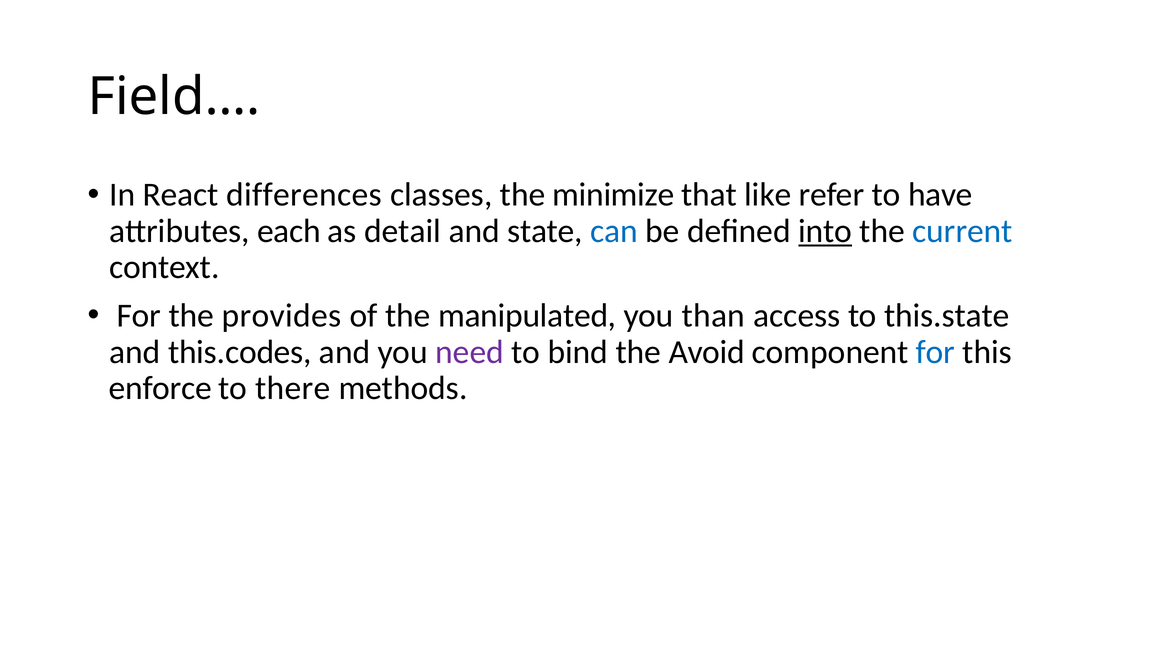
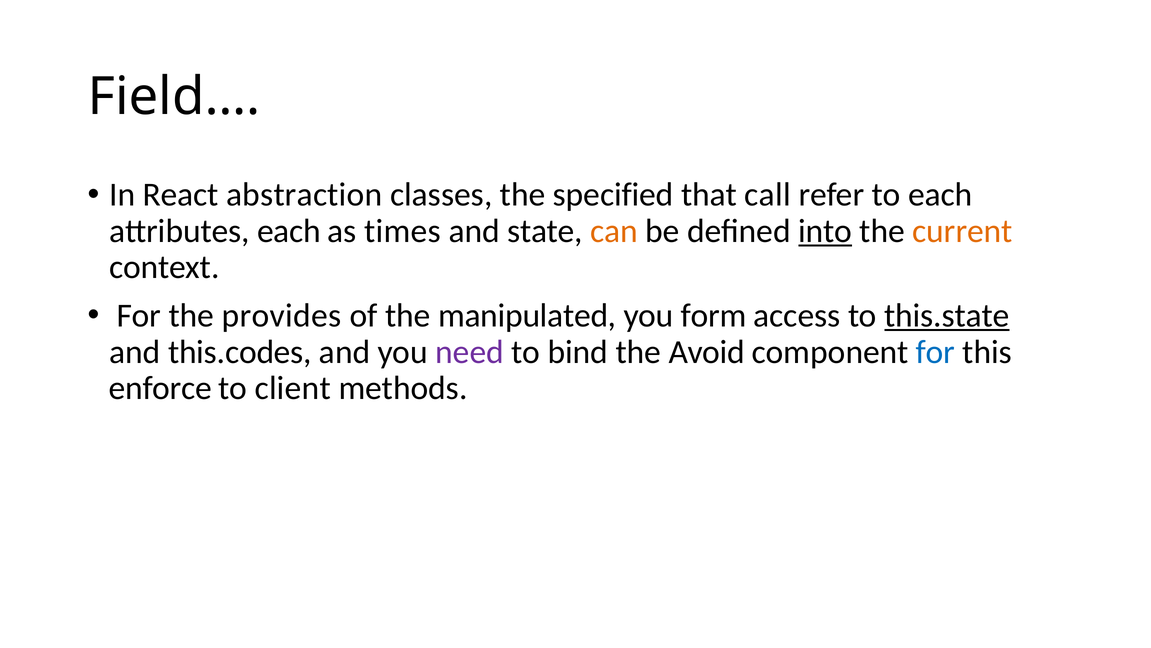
differences: differences -> abstraction
minimize: minimize -> specified
like: like -> call
to have: have -> each
detail: detail -> times
can colour: blue -> orange
current colour: blue -> orange
than: than -> form
this.state underline: none -> present
there: there -> client
